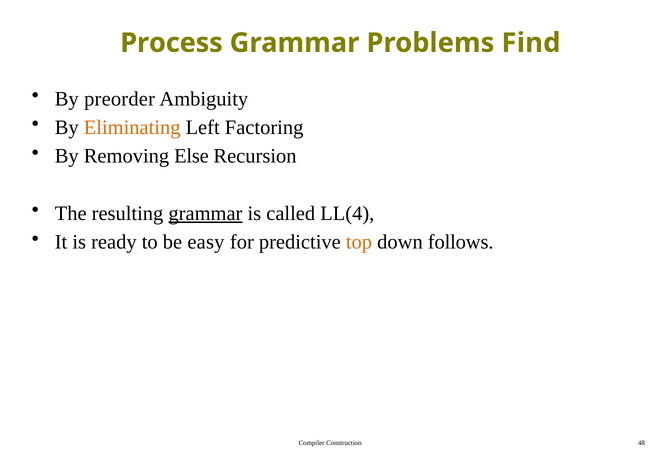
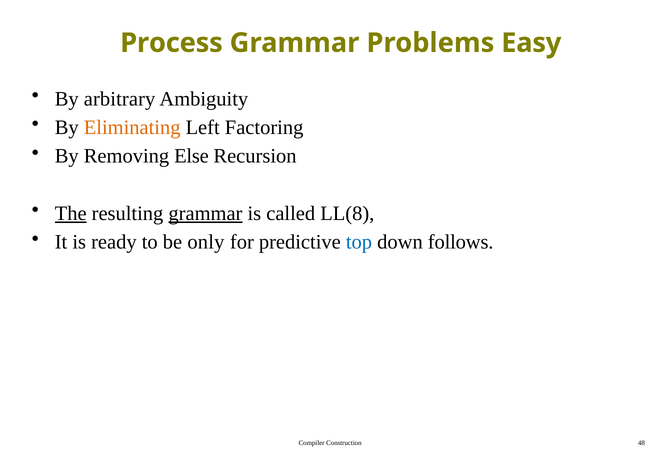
Find: Find -> Easy
preorder: preorder -> arbitrary
The underline: none -> present
LL(4: LL(4 -> LL(8
easy: easy -> only
top colour: orange -> blue
